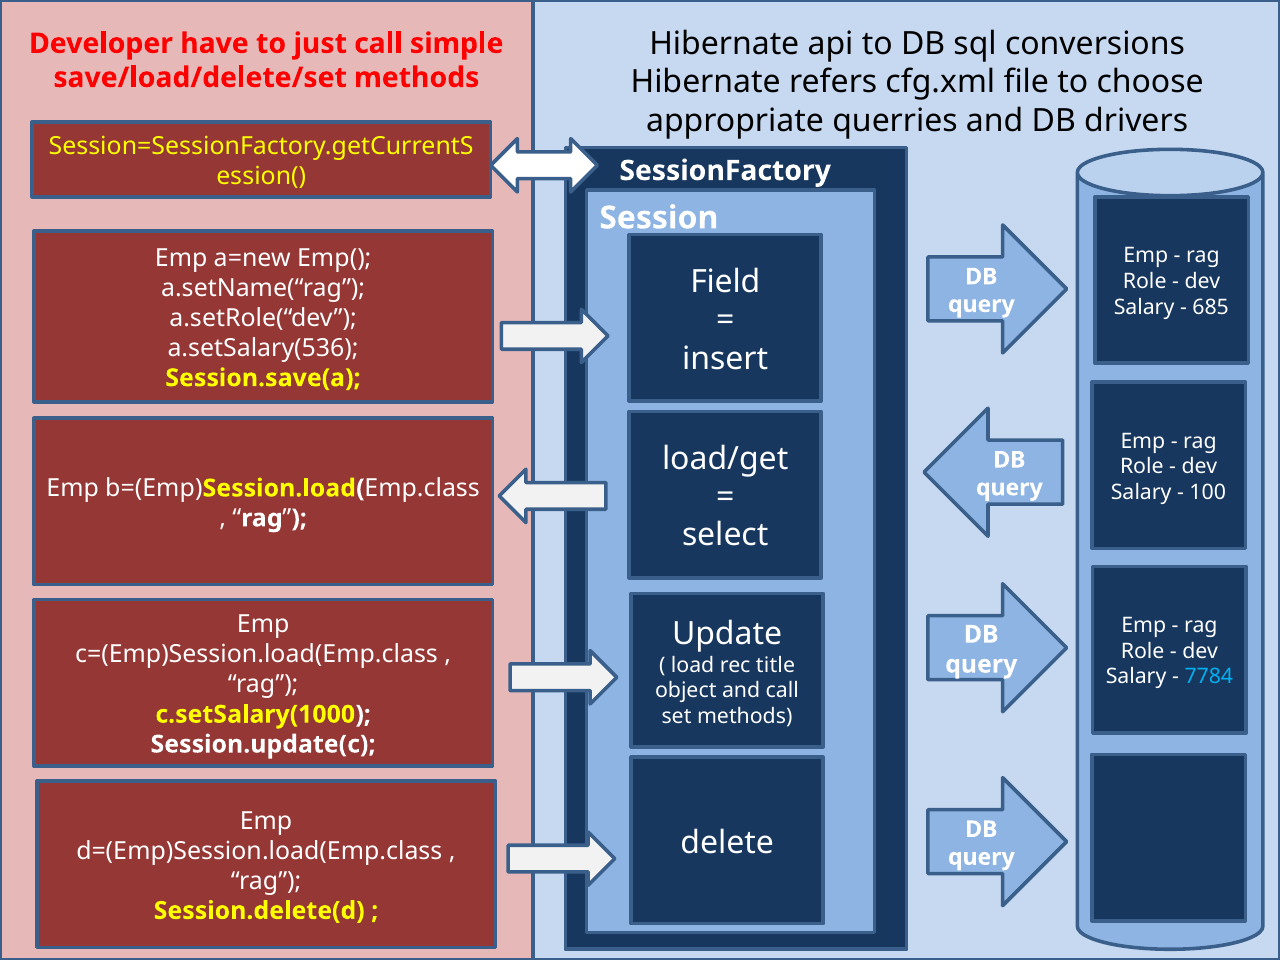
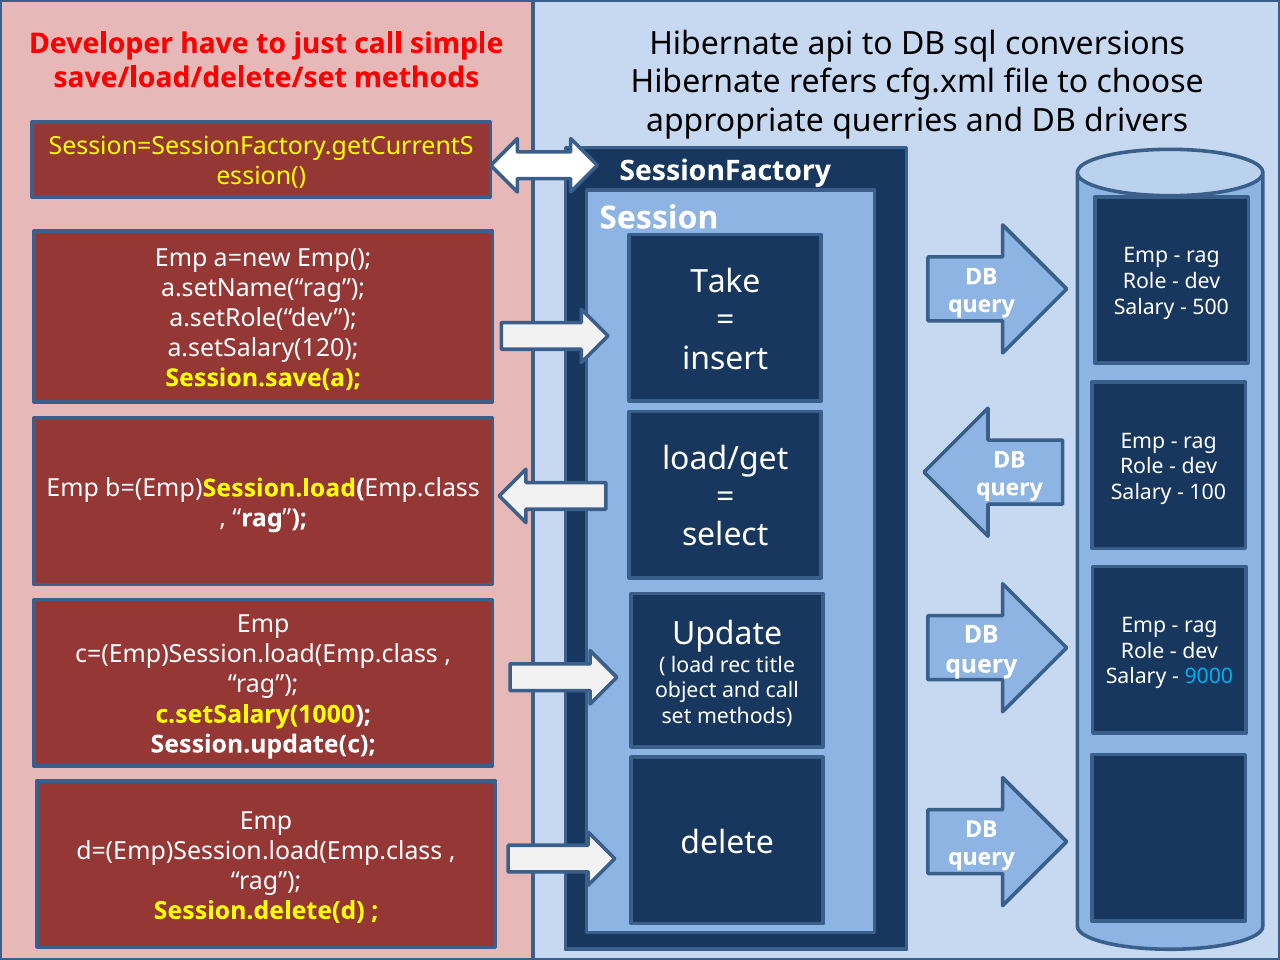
Field: Field -> Take
685: 685 -> 500
a.setSalary(536: a.setSalary(536 -> a.setSalary(120
7784: 7784 -> 9000
